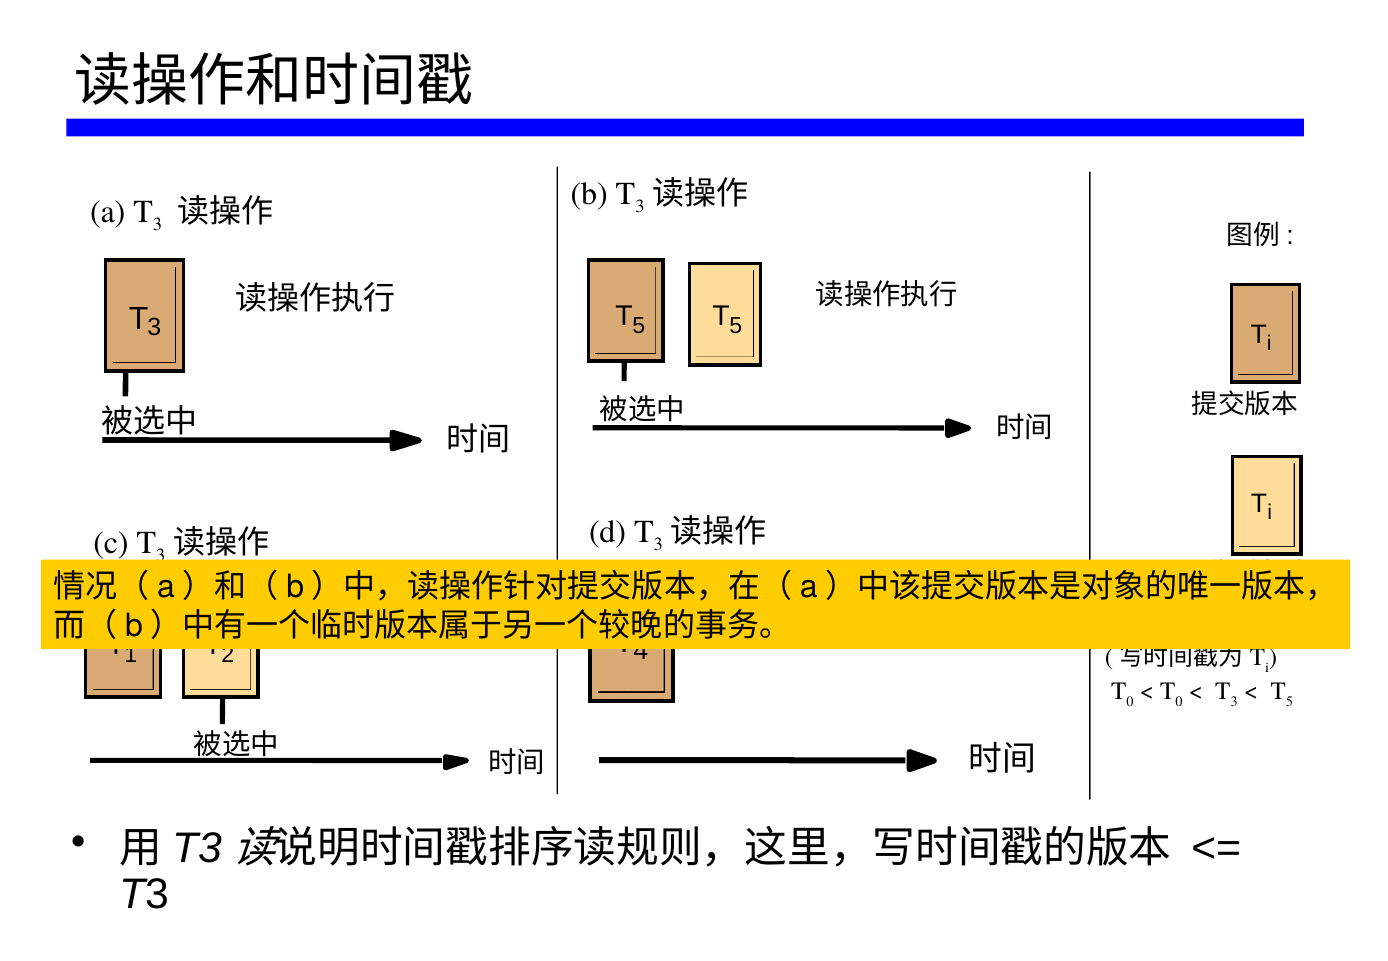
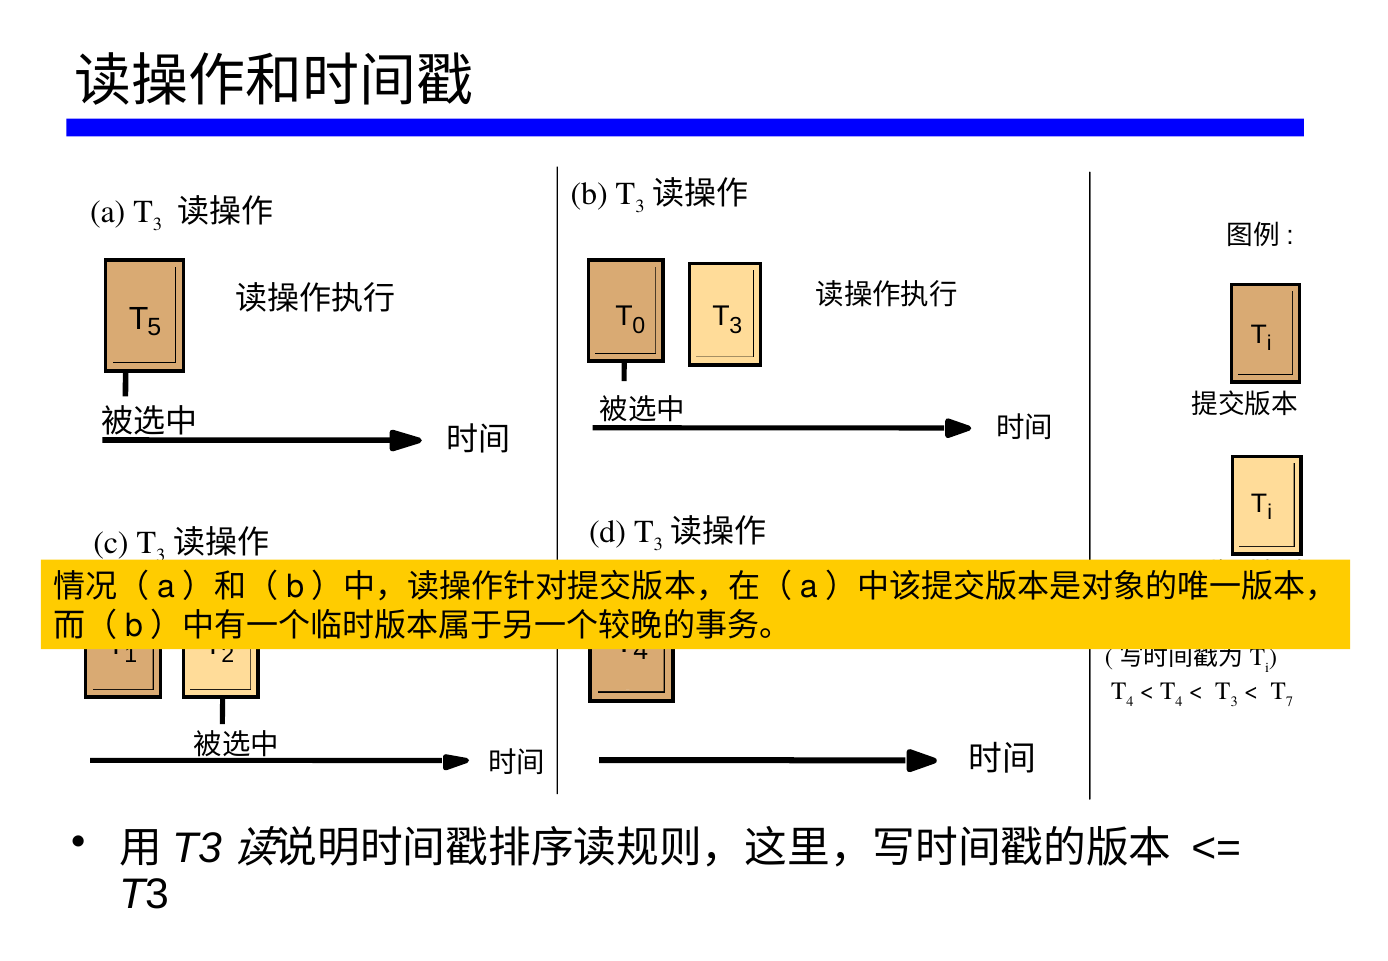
5 at (639, 326): 5 -> 0
5 at (736, 326): 5 -> 3
3 at (154, 328): 3 -> 5
0 at (1130, 701): 0 -> 4
0 at (1179, 701): 0 -> 4
5 at (1290, 701): 5 -> 7
